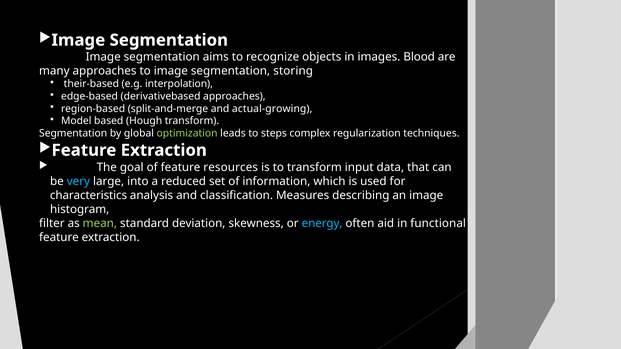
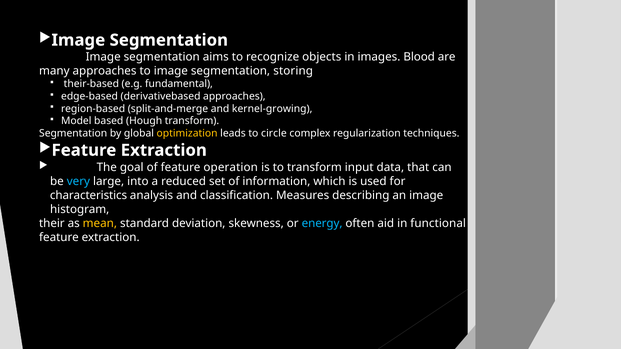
interpolation: interpolation -> fundamental
actual-growing: actual-growing -> kernel-growing
optimization colour: light green -> yellow
steps: steps -> circle
resources: resources -> operation
filter: filter -> their
mean colour: light green -> yellow
